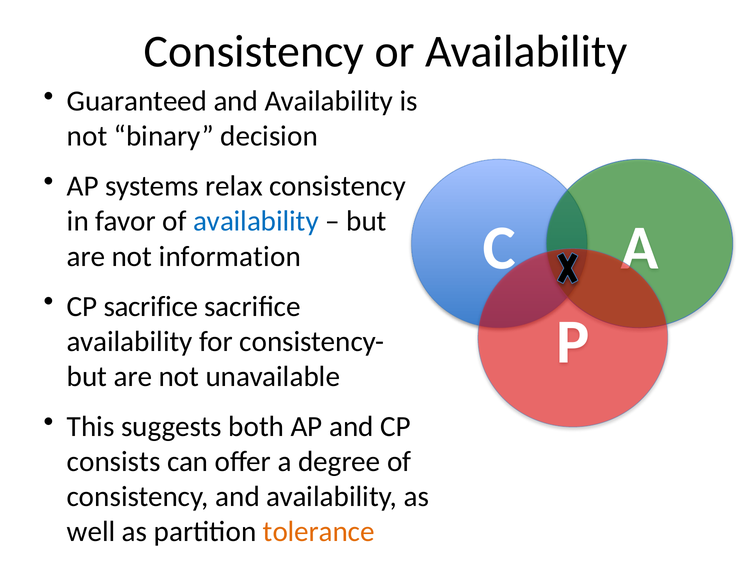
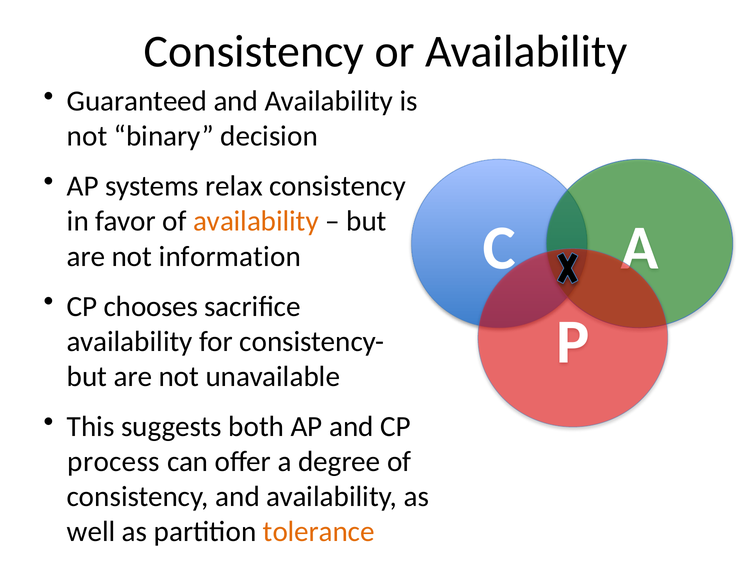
availability at (256, 221) colour: blue -> orange
CP sacrifice: sacrifice -> chooses
consists: consists -> process
